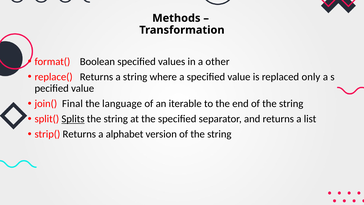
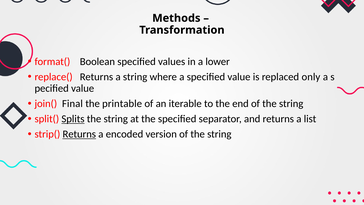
other: other -> lower
language: language -> printable
Returns at (79, 134) underline: none -> present
alphabet: alphabet -> encoded
